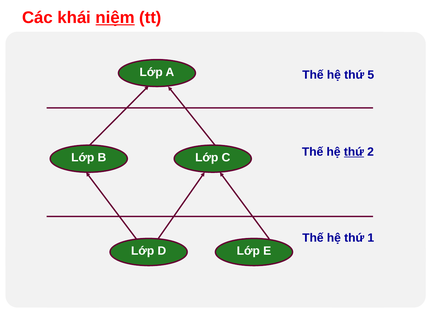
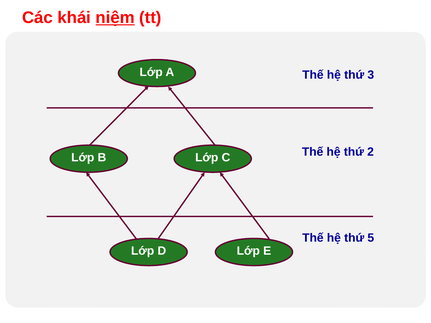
5: 5 -> 3
thứ at (354, 152) underline: present -> none
1: 1 -> 5
